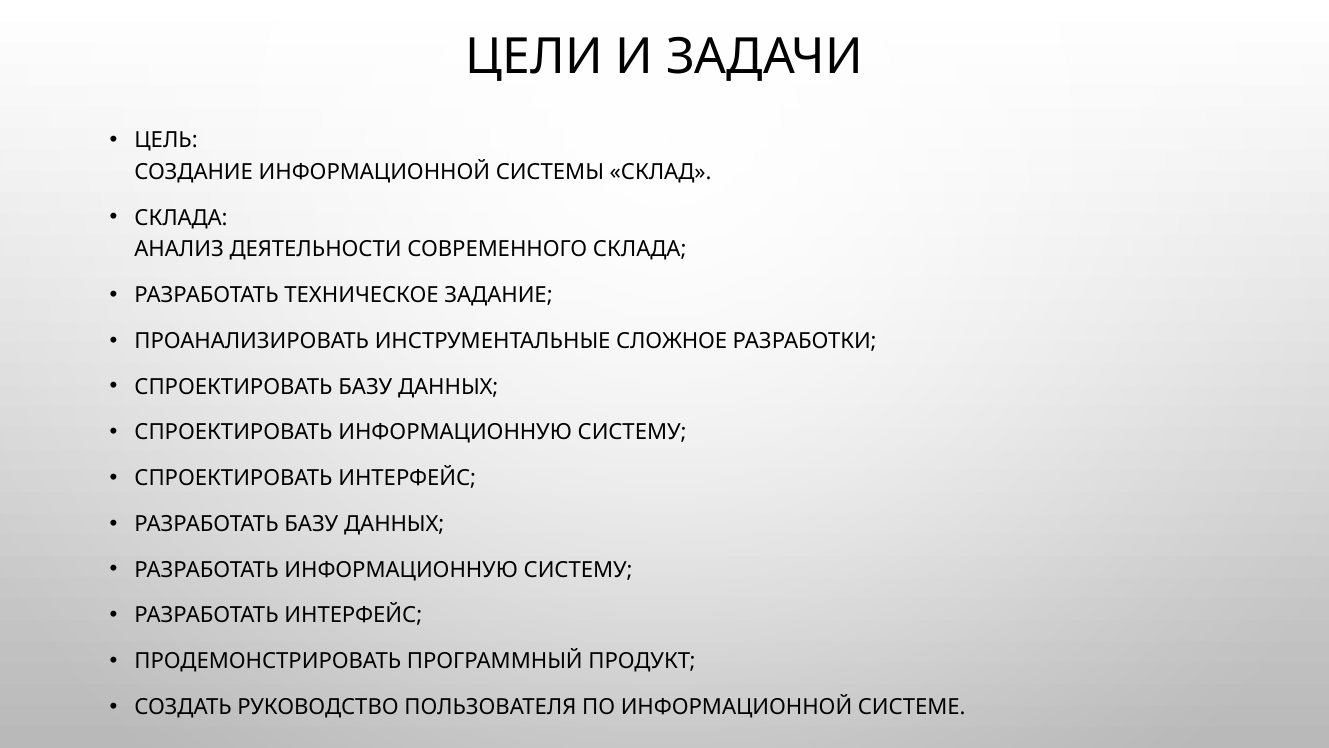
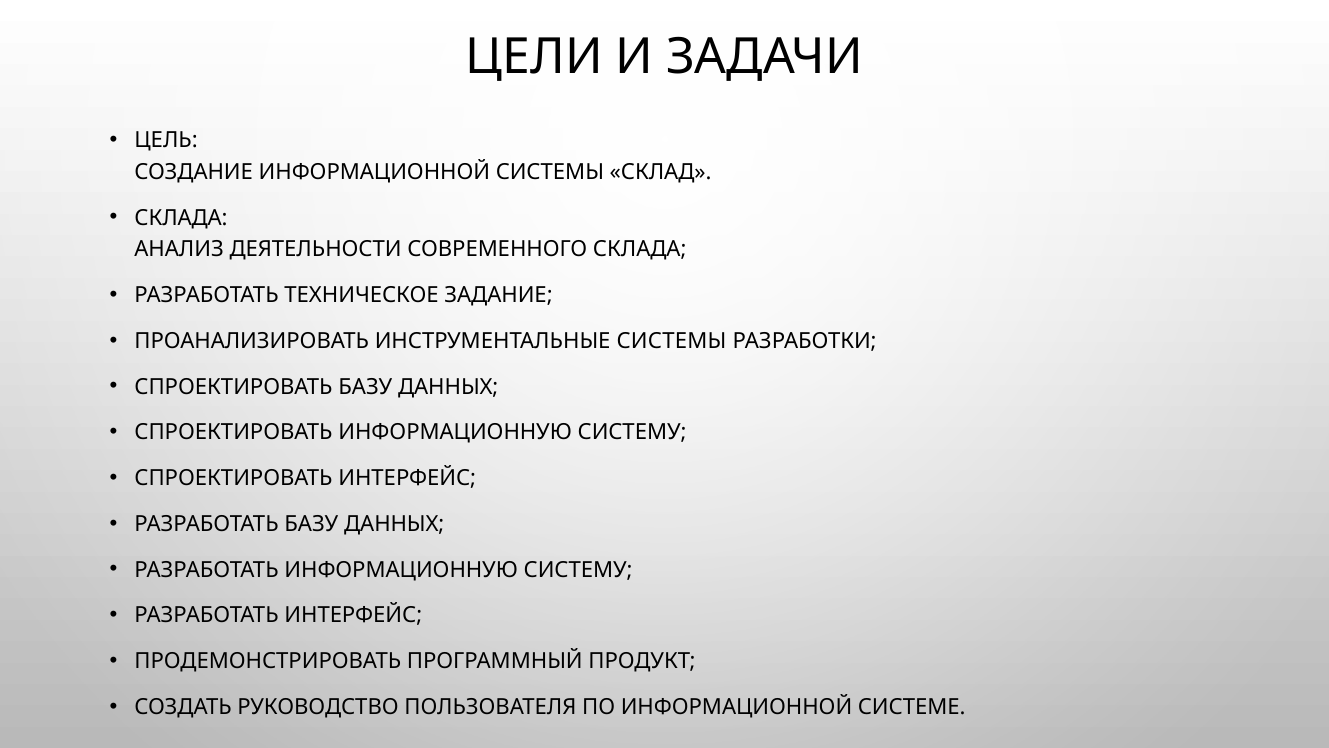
ИНСТРУМЕНТАЛЬНЫЕ СЛОЖНОЕ: СЛОЖНОЕ -> СИСТЕМЫ
